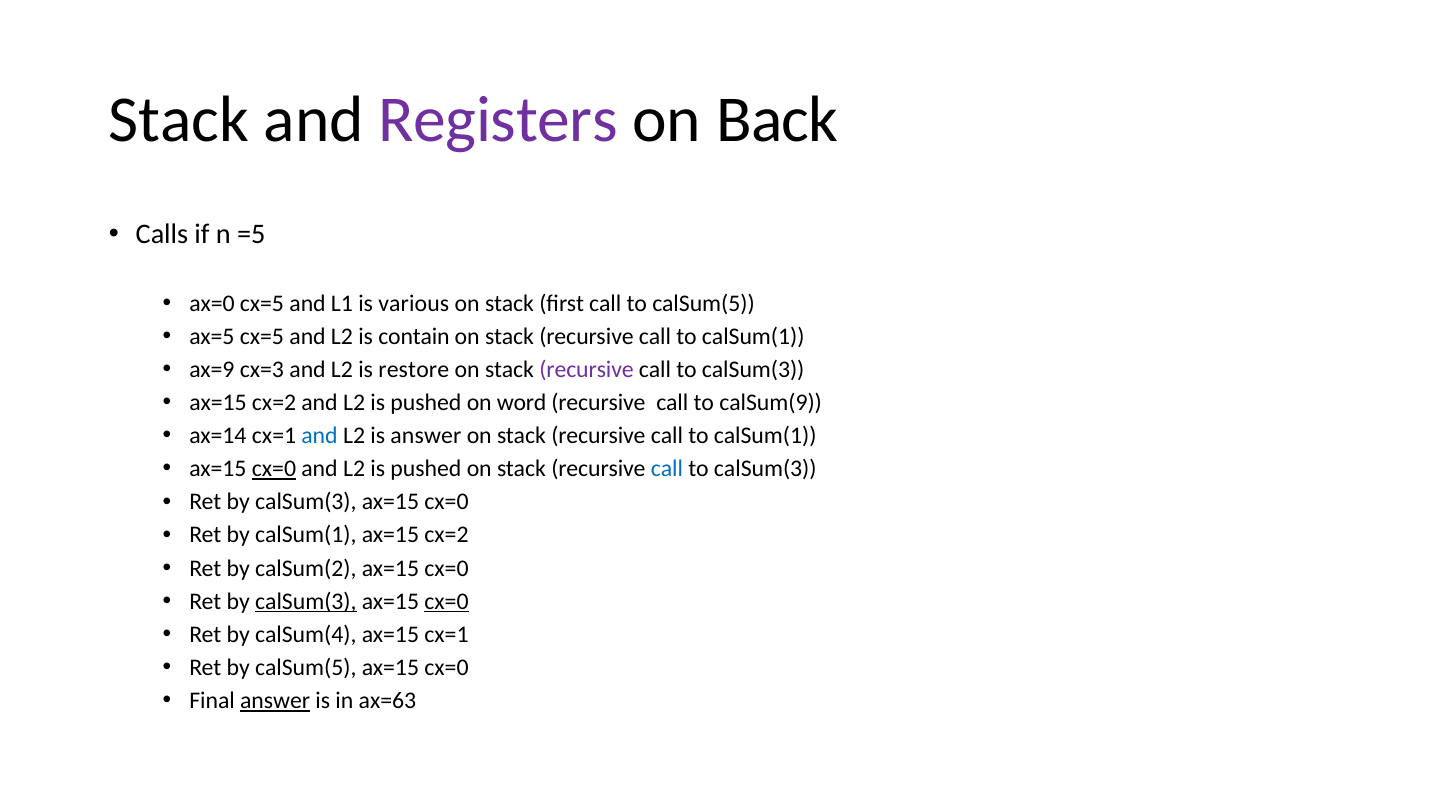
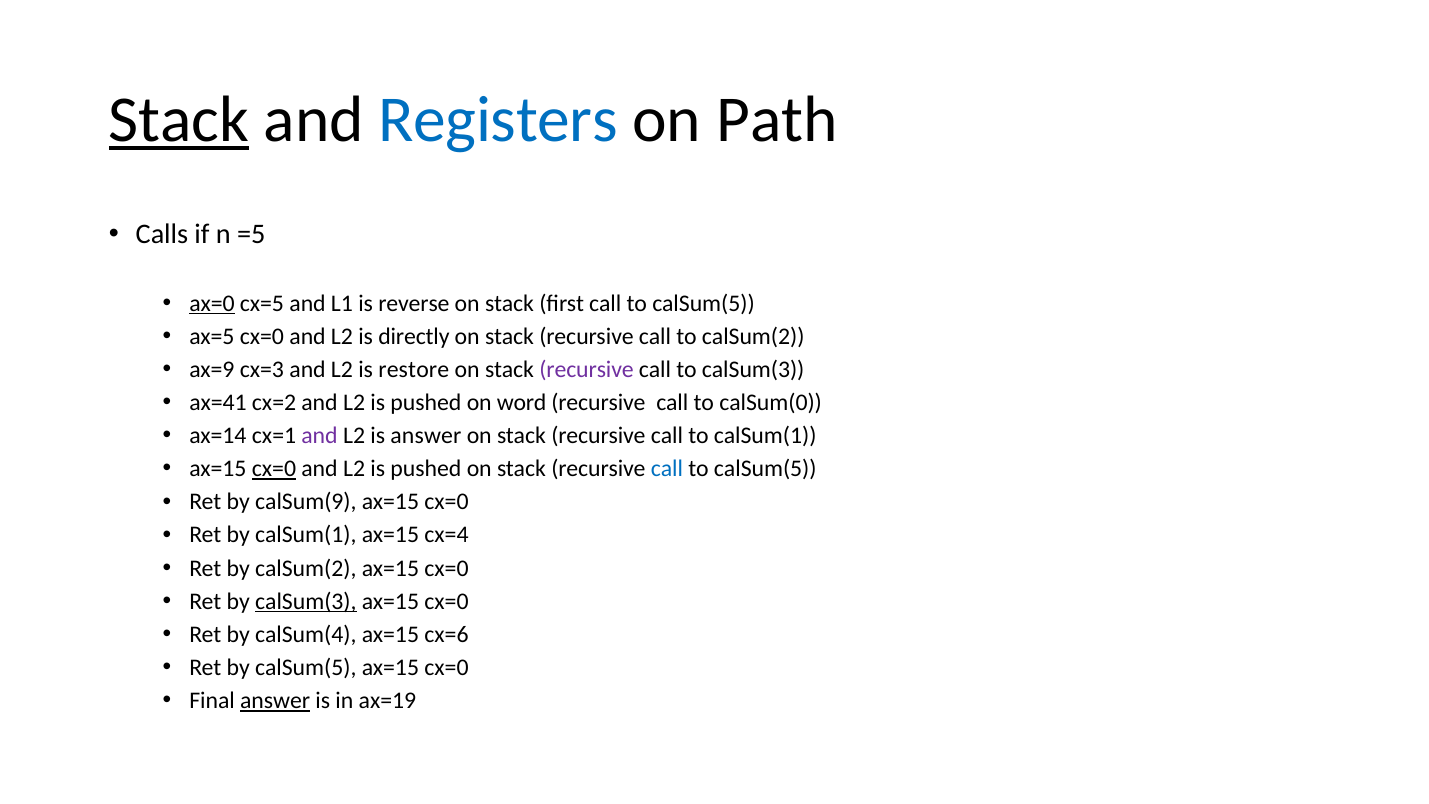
Stack at (179, 120) underline: none -> present
Registers colour: purple -> blue
Back: Back -> Path
ax=0 underline: none -> present
various: various -> reverse
ax=5 cx=5: cx=5 -> cx=0
contain: contain -> directly
calSum(1 at (753, 336): calSum(1 -> calSum(2
ax=15 at (218, 402): ax=15 -> ax=41
calSum(9: calSum(9 -> calSum(0
and at (320, 436) colour: blue -> purple
calSum(3 at (765, 469): calSum(3 -> calSum(5
calSum(3 at (306, 502): calSum(3 -> calSum(9
calSum(1 ax=15 cx=2: cx=2 -> cx=4
cx=0 at (447, 601) underline: present -> none
ax=15 cx=1: cx=1 -> cx=6
ax=63: ax=63 -> ax=19
